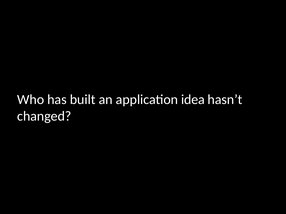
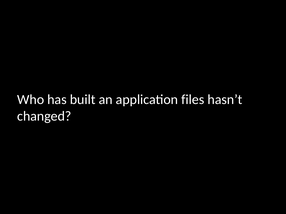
idea: idea -> files
